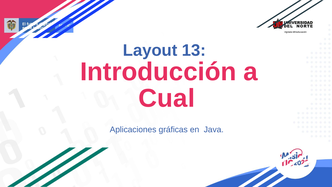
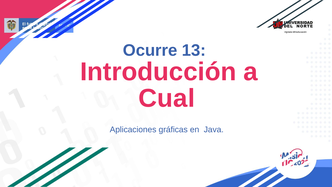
Layout: Layout -> Ocurre
